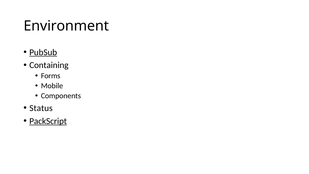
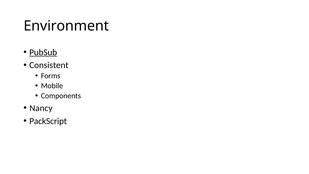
Containing: Containing -> Consistent
Status: Status -> Nancy
PackScript underline: present -> none
